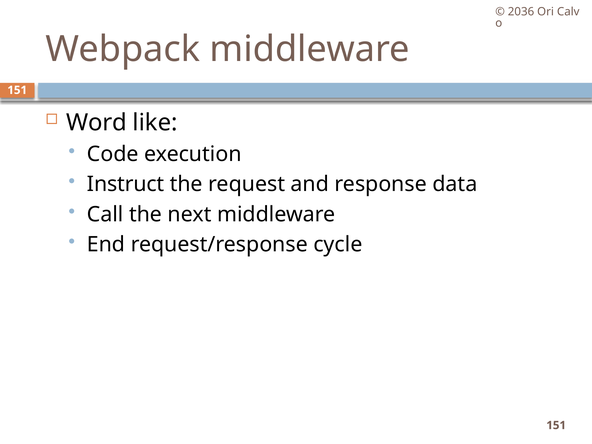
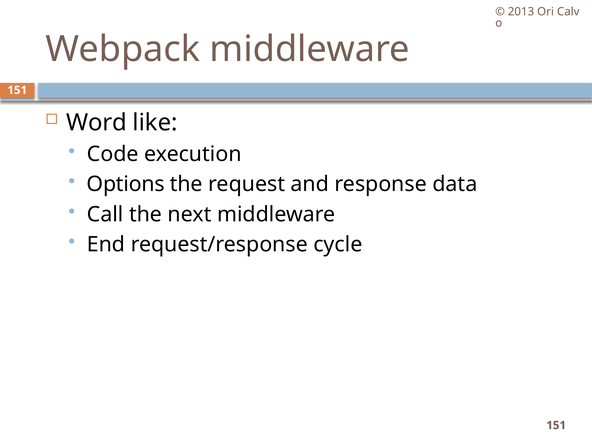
2036: 2036 -> 2013
Instruct: Instruct -> Options
